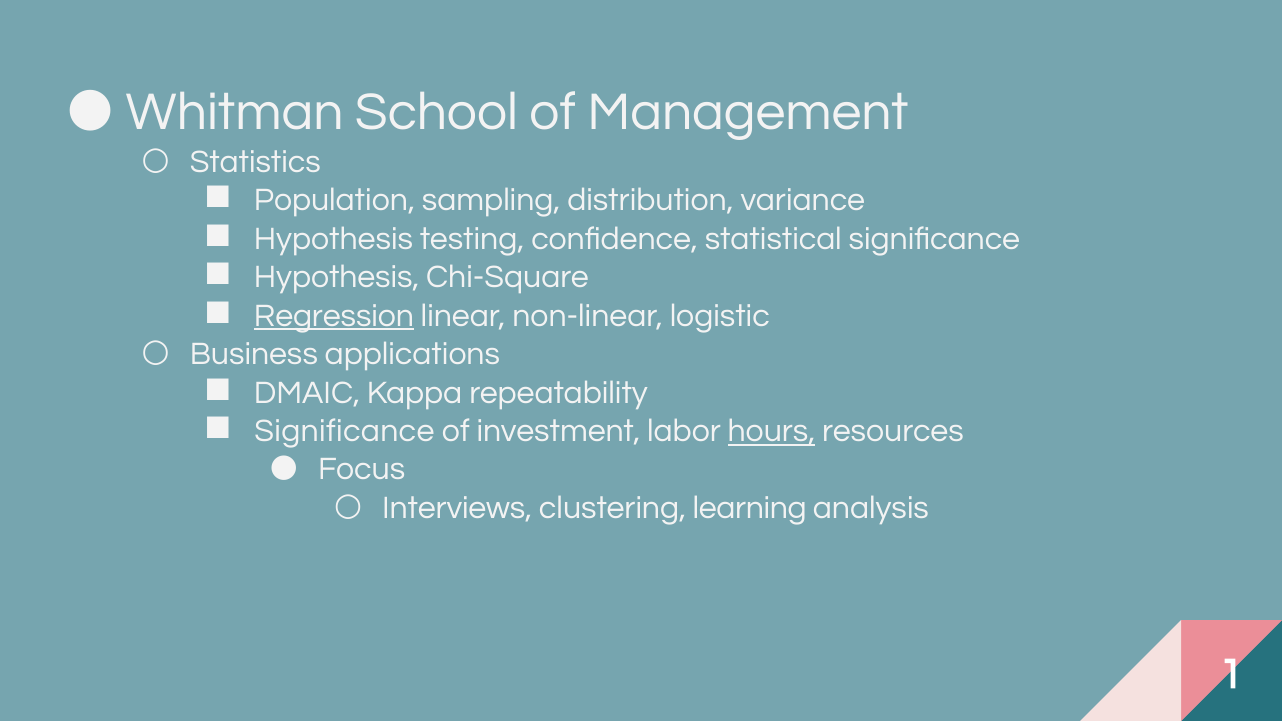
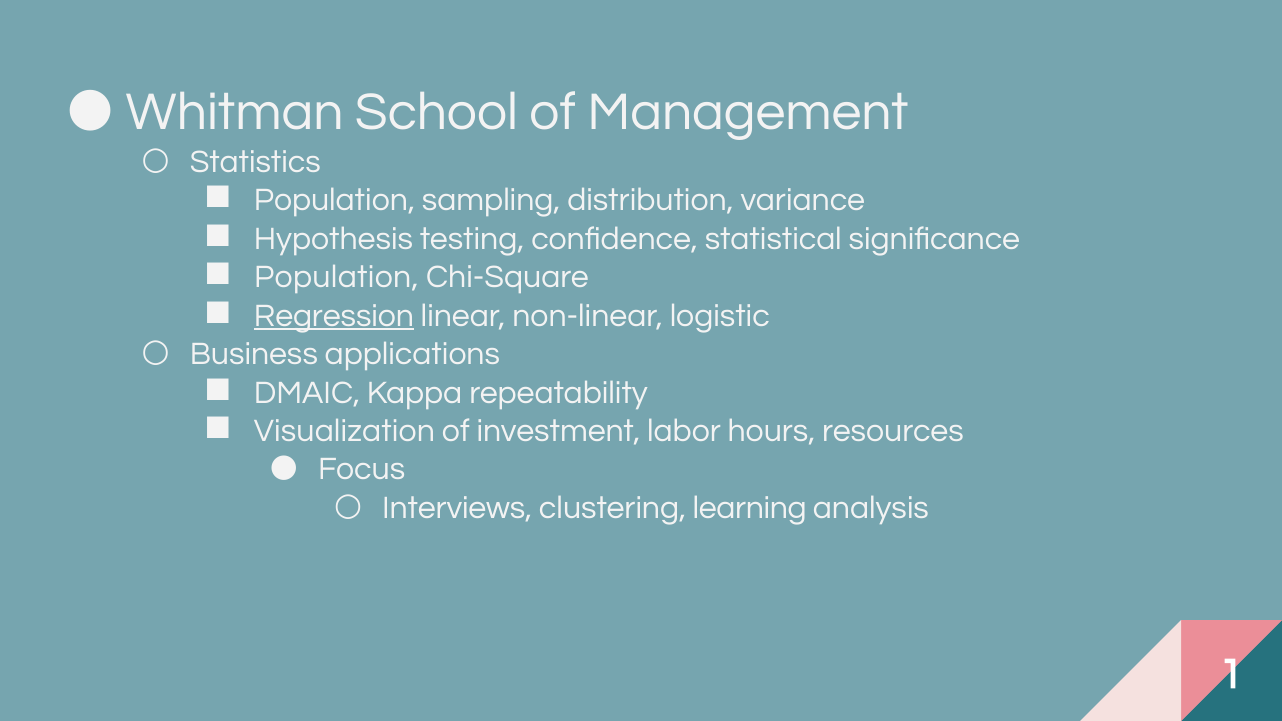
Hypothesis at (337, 277): Hypothesis -> Population
Significance at (344, 431): Significance -> Visualization
hours underline: present -> none
